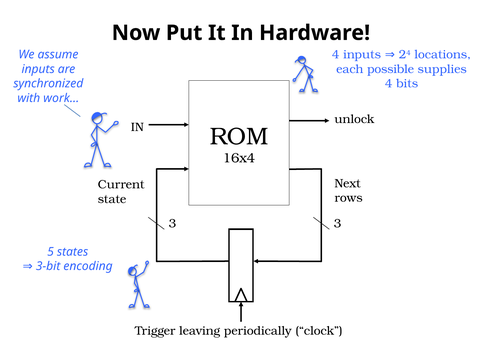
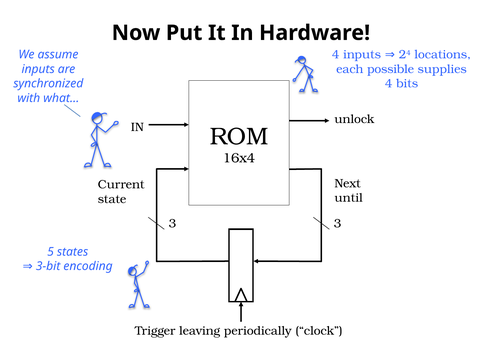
work…: work… -> what…
rows: rows -> until
